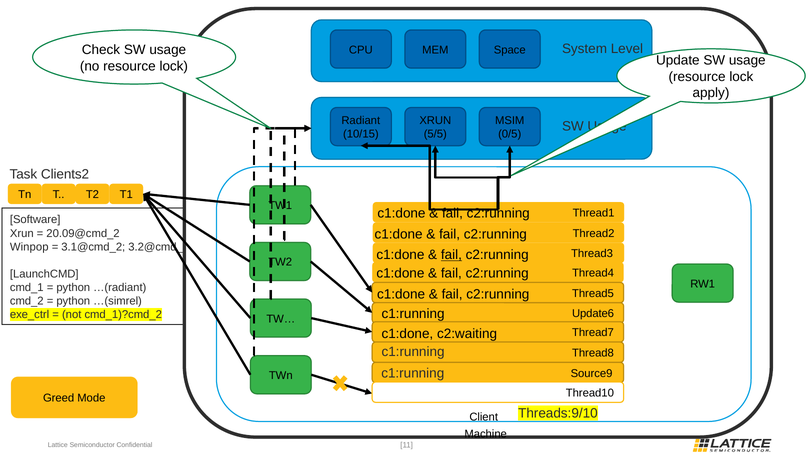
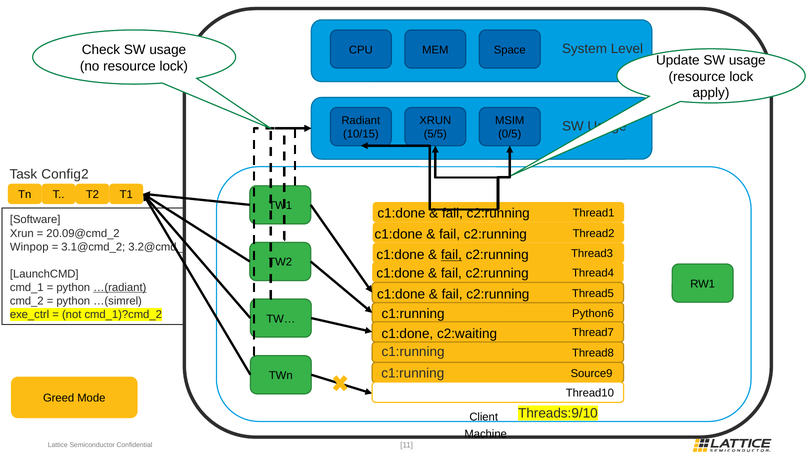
Clients2: Clients2 -> Config2
…(radiant underline: none -> present
Update6: Update6 -> Python6
